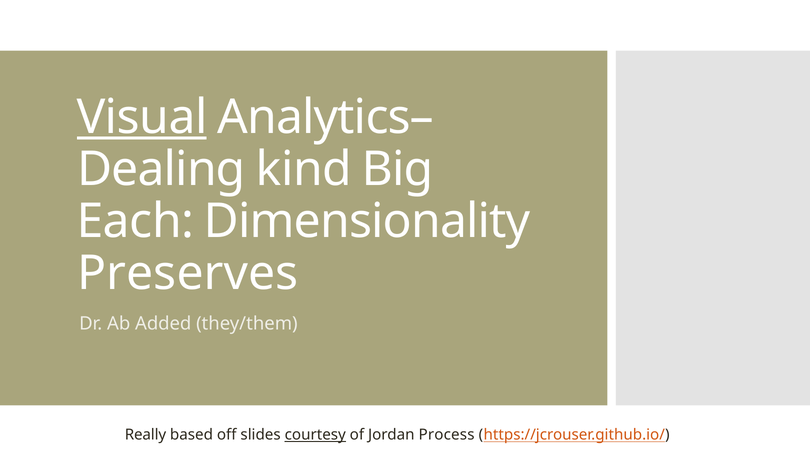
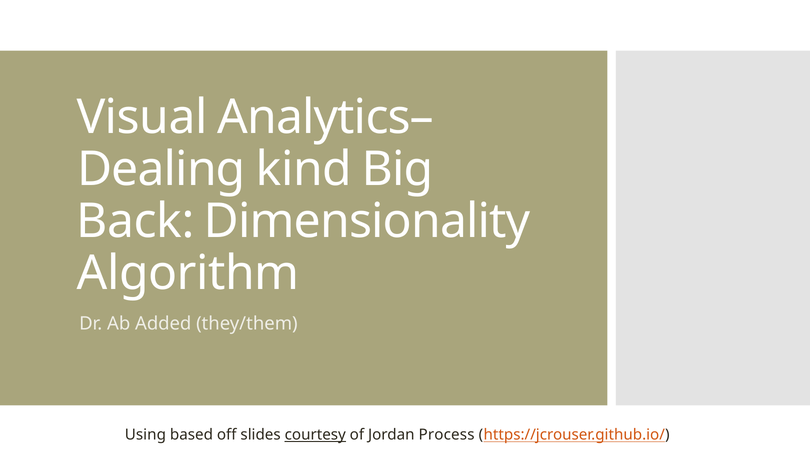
Visual underline: present -> none
Each: Each -> Back
Preserves: Preserves -> Algorithm
Really: Really -> Using
